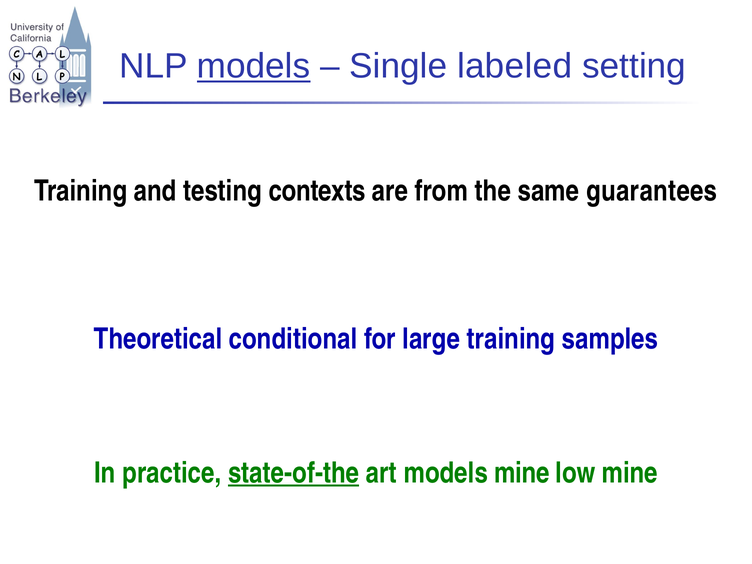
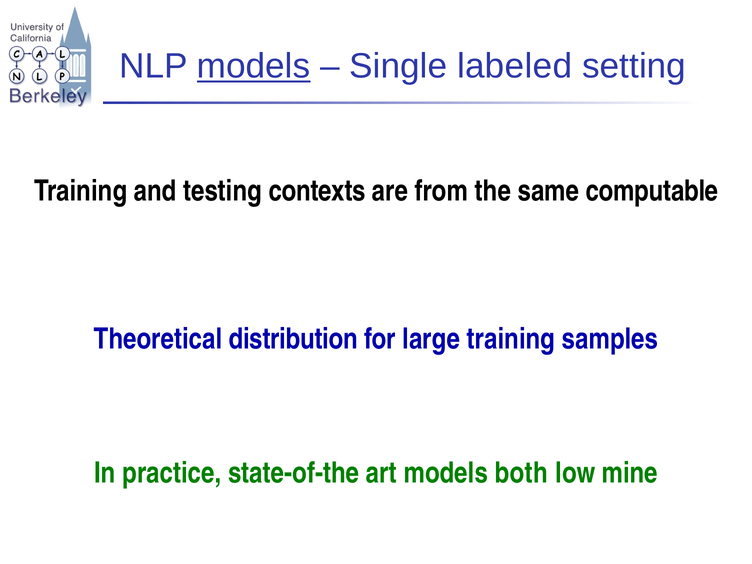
guarantees: guarantees -> computable
conditional: conditional -> distribution
state-of-the underline: present -> none
models mine: mine -> both
